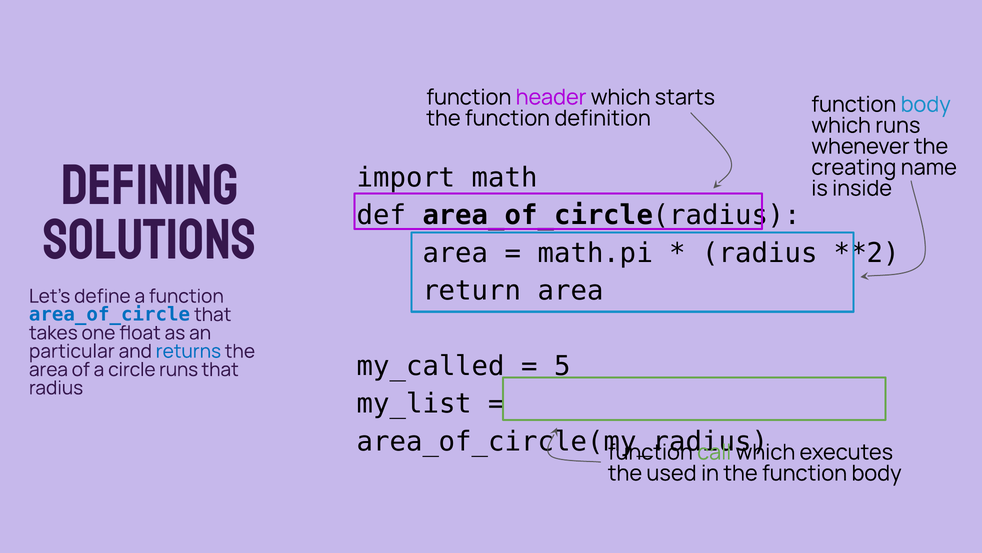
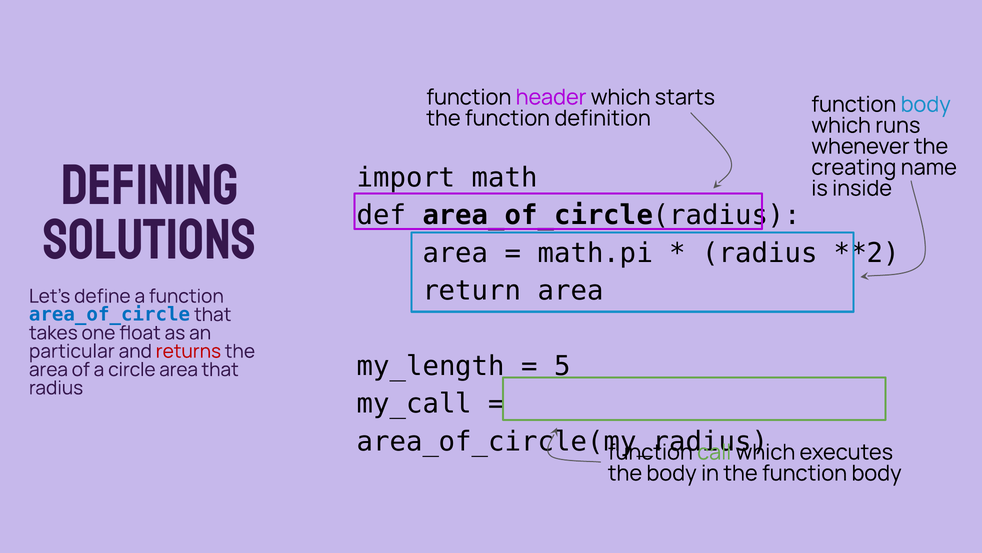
returns colour: blue -> red
my_called: my_called -> my_length
circle runs: runs -> area
my_list: my_list -> my_call
the used: used -> body
